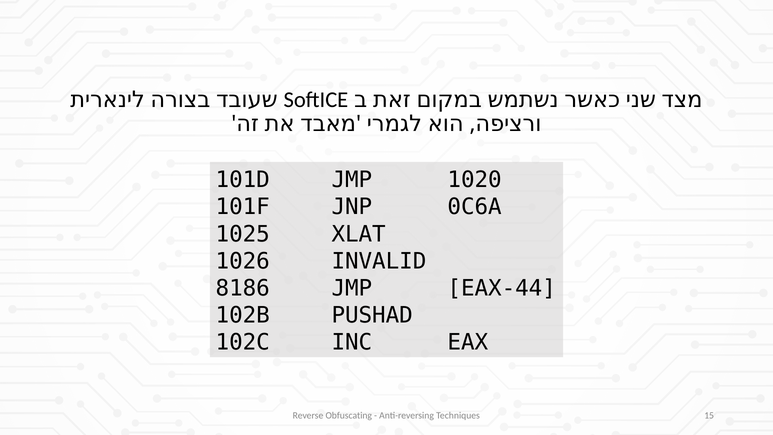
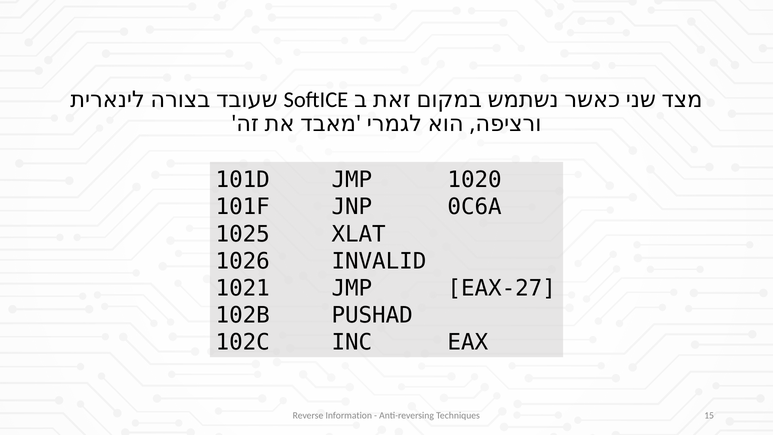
8186: 8186 -> 1021
EAX-44: EAX-44 -> EAX-27
Obfuscating: Obfuscating -> Information
